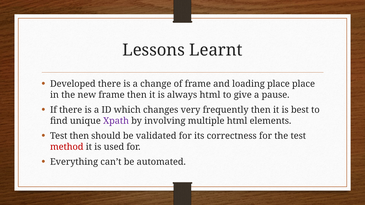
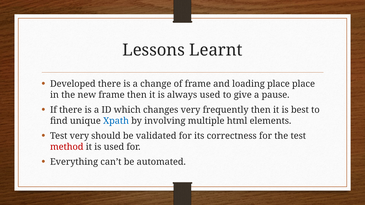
always html: html -> used
Xpath colour: purple -> blue
Test then: then -> very
